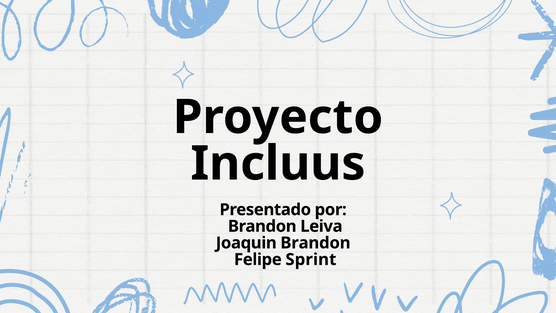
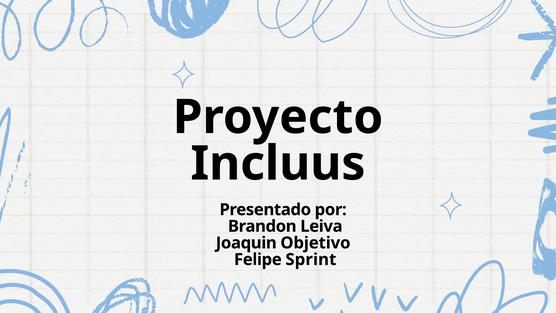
Joaquin Brandon: Brandon -> Objetivo
